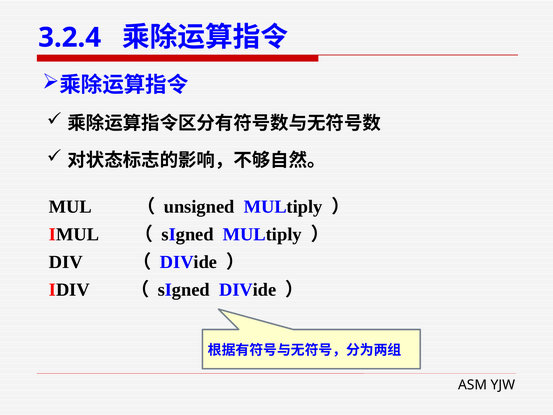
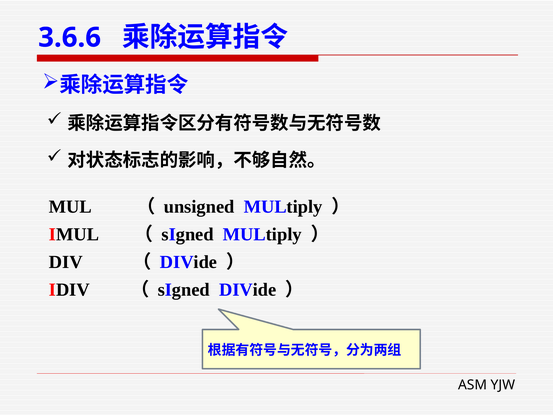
3.2.4: 3.2.4 -> 3.6.6
